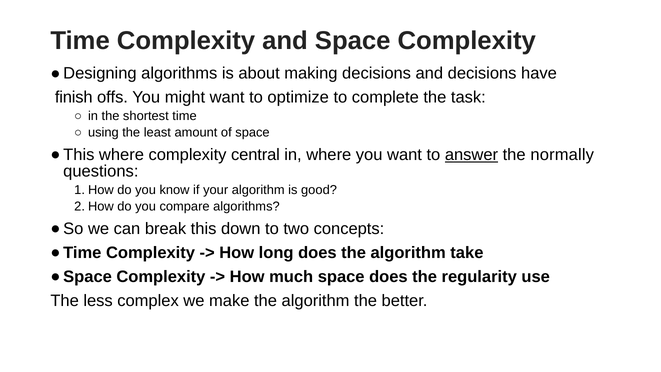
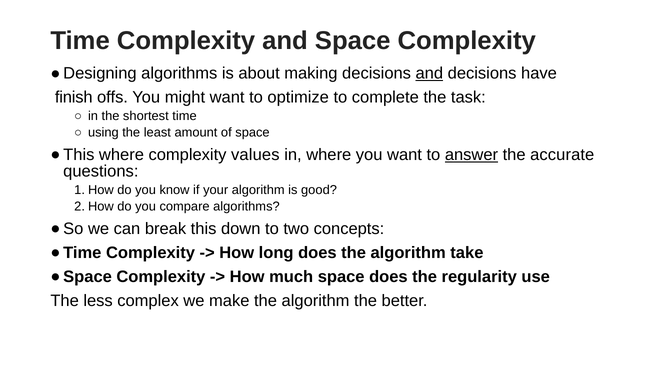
and at (429, 73) underline: none -> present
central: central -> values
normally: normally -> accurate
